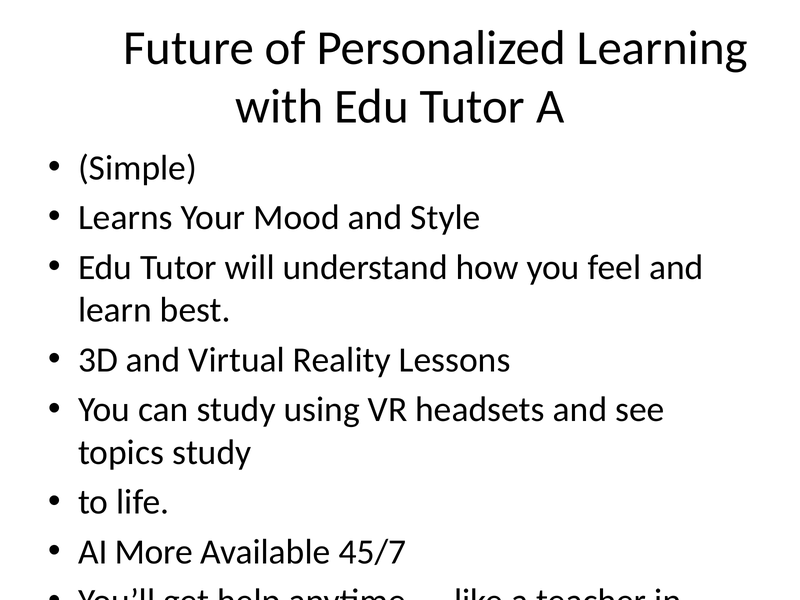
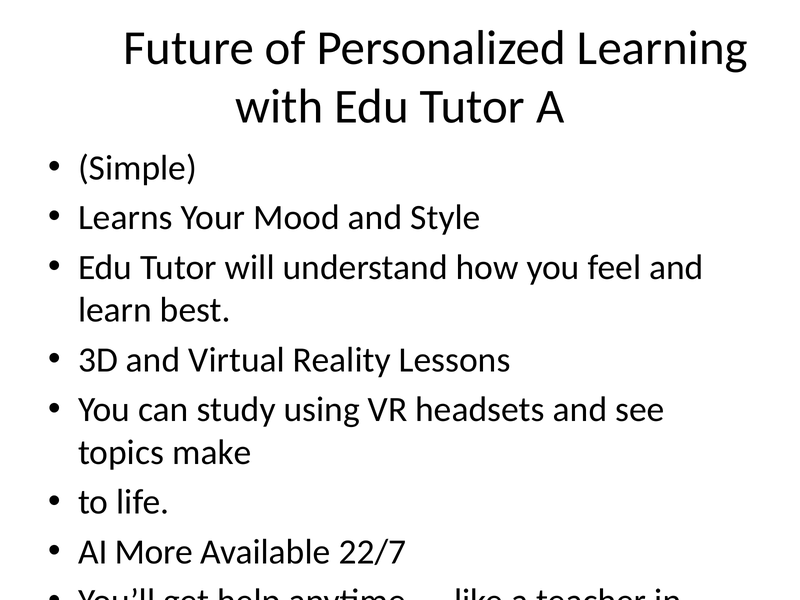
topics study: study -> make
45/7: 45/7 -> 22/7
